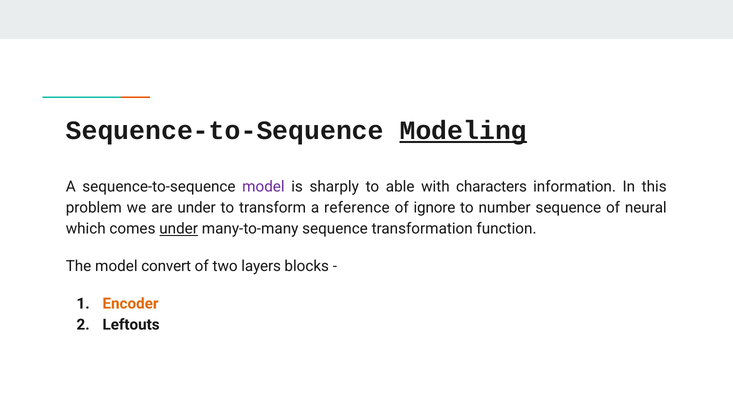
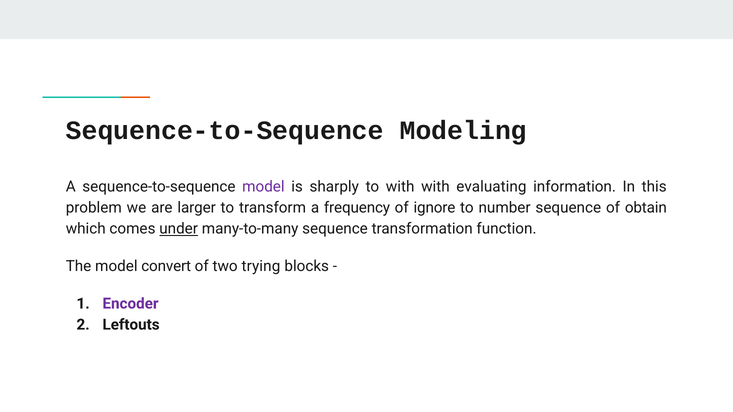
Modeling underline: present -> none
to able: able -> with
characters: characters -> evaluating
are under: under -> larger
reference: reference -> frequency
neural: neural -> obtain
layers: layers -> trying
Encoder colour: orange -> purple
